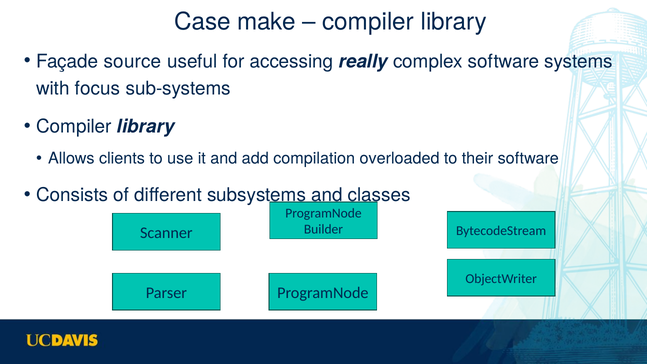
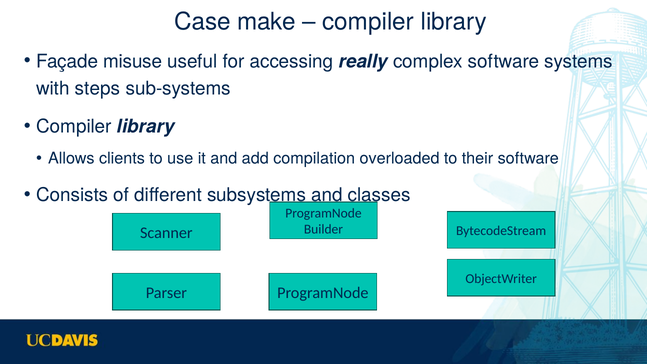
source: source -> misuse
focus: focus -> steps
